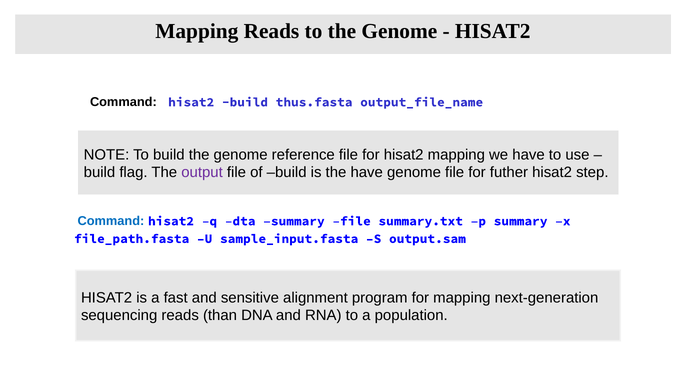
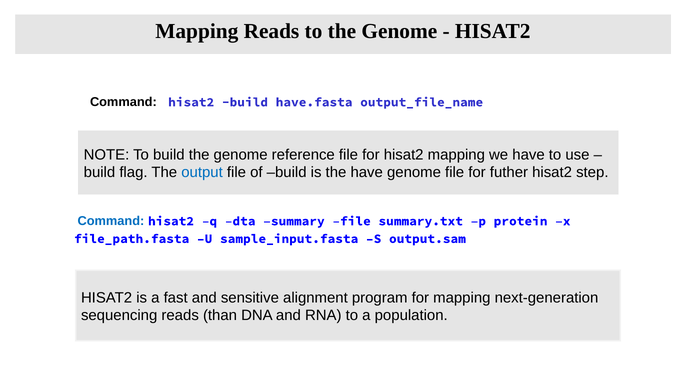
thus.fasta: thus.fasta -> have.fasta
output colour: purple -> blue
p summary: summary -> protein
